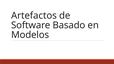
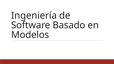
Artefactos: Artefactos -> Ingeniería
